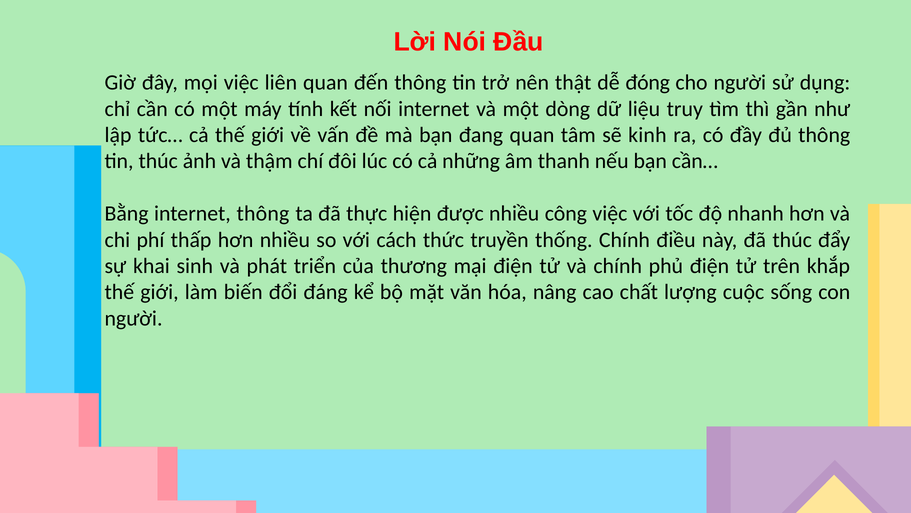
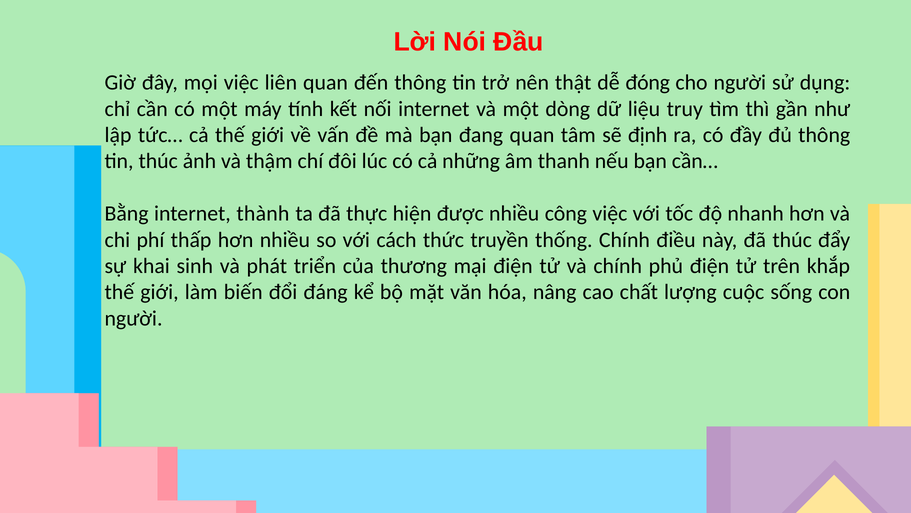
kinh: kinh -> định
internet thông: thông -> thành
